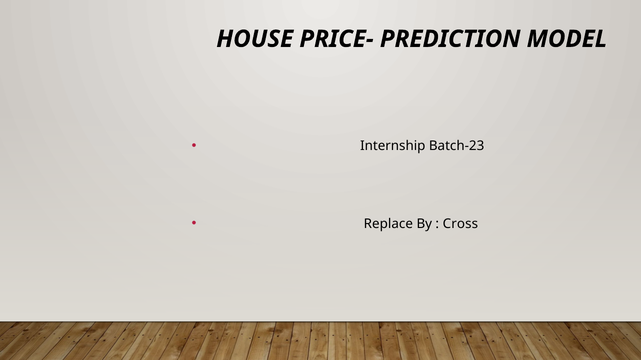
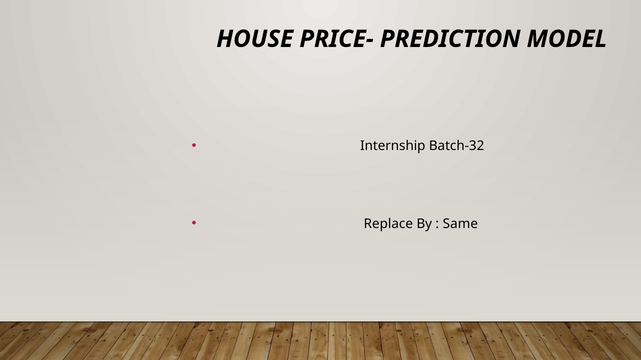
Batch-23: Batch-23 -> Batch-32
Cross: Cross -> Same
